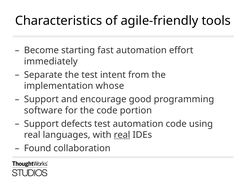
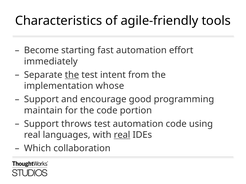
the at (72, 75) underline: none -> present
software: software -> maintain
defects: defects -> throws
Found: Found -> Which
